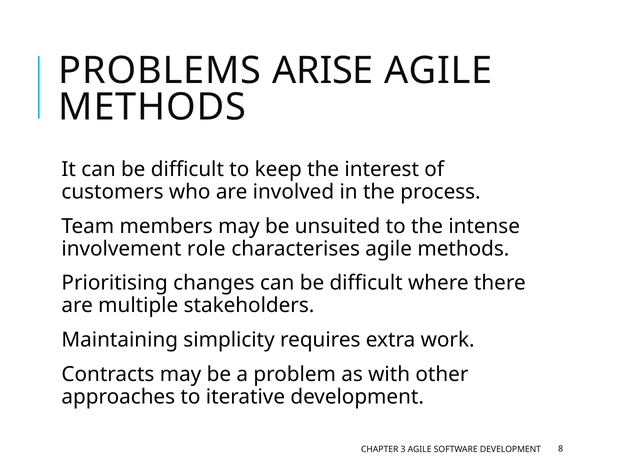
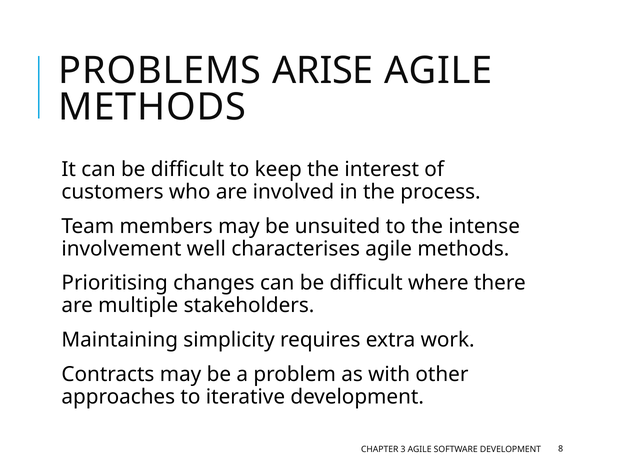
role: role -> well
